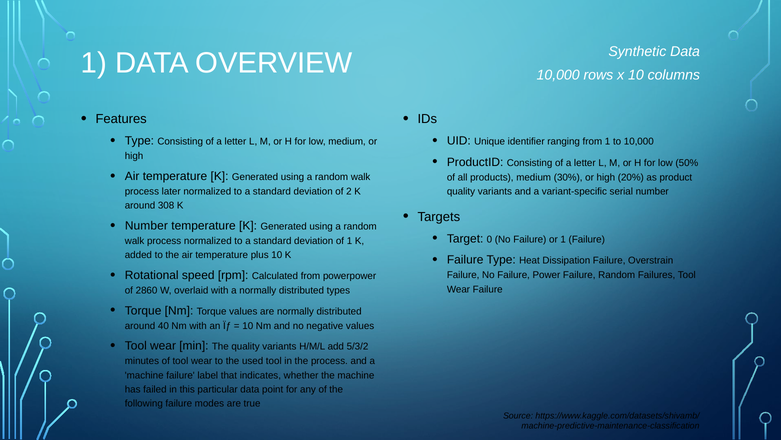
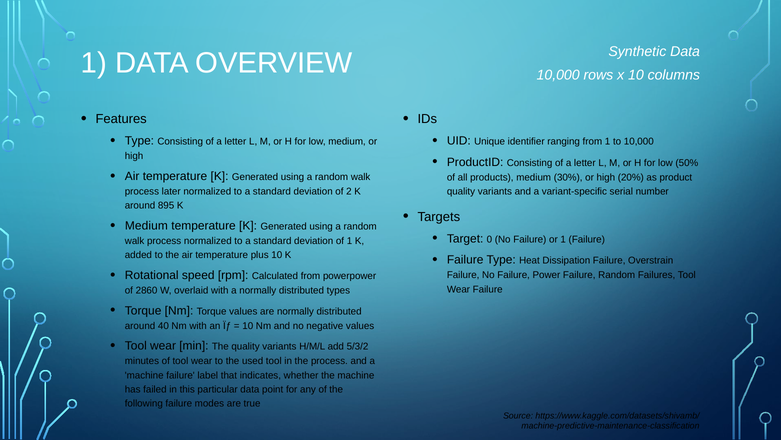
308: 308 -> 895
Number at (146, 225): Number -> Medium
